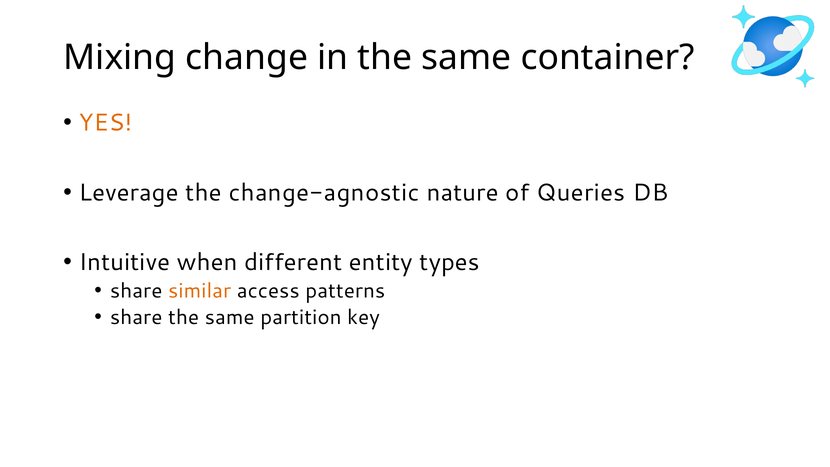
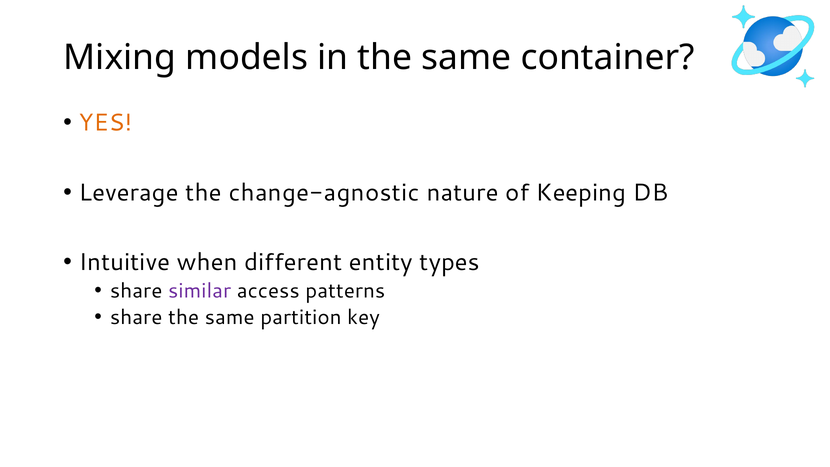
change: change -> models
Queries: Queries -> Keeping
similar colour: orange -> purple
